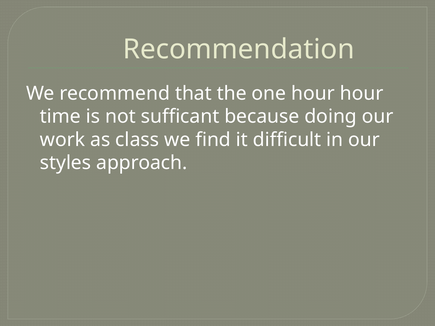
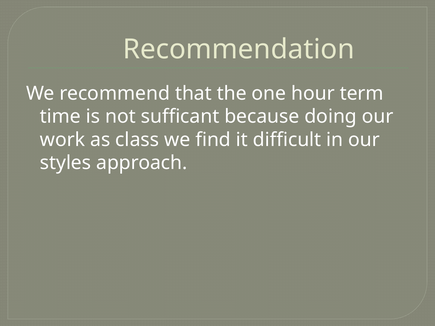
hour hour: hour -> term
